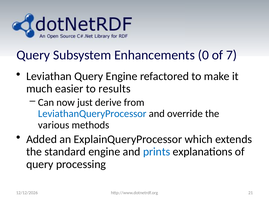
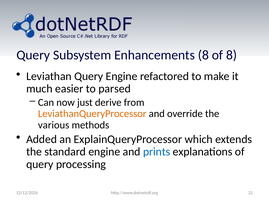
Enhancements 0: 0 -> 8
of 7: 7 -> 8
results: results -> parsed
LeviathanQueryProcessor colour: blue -> orange
